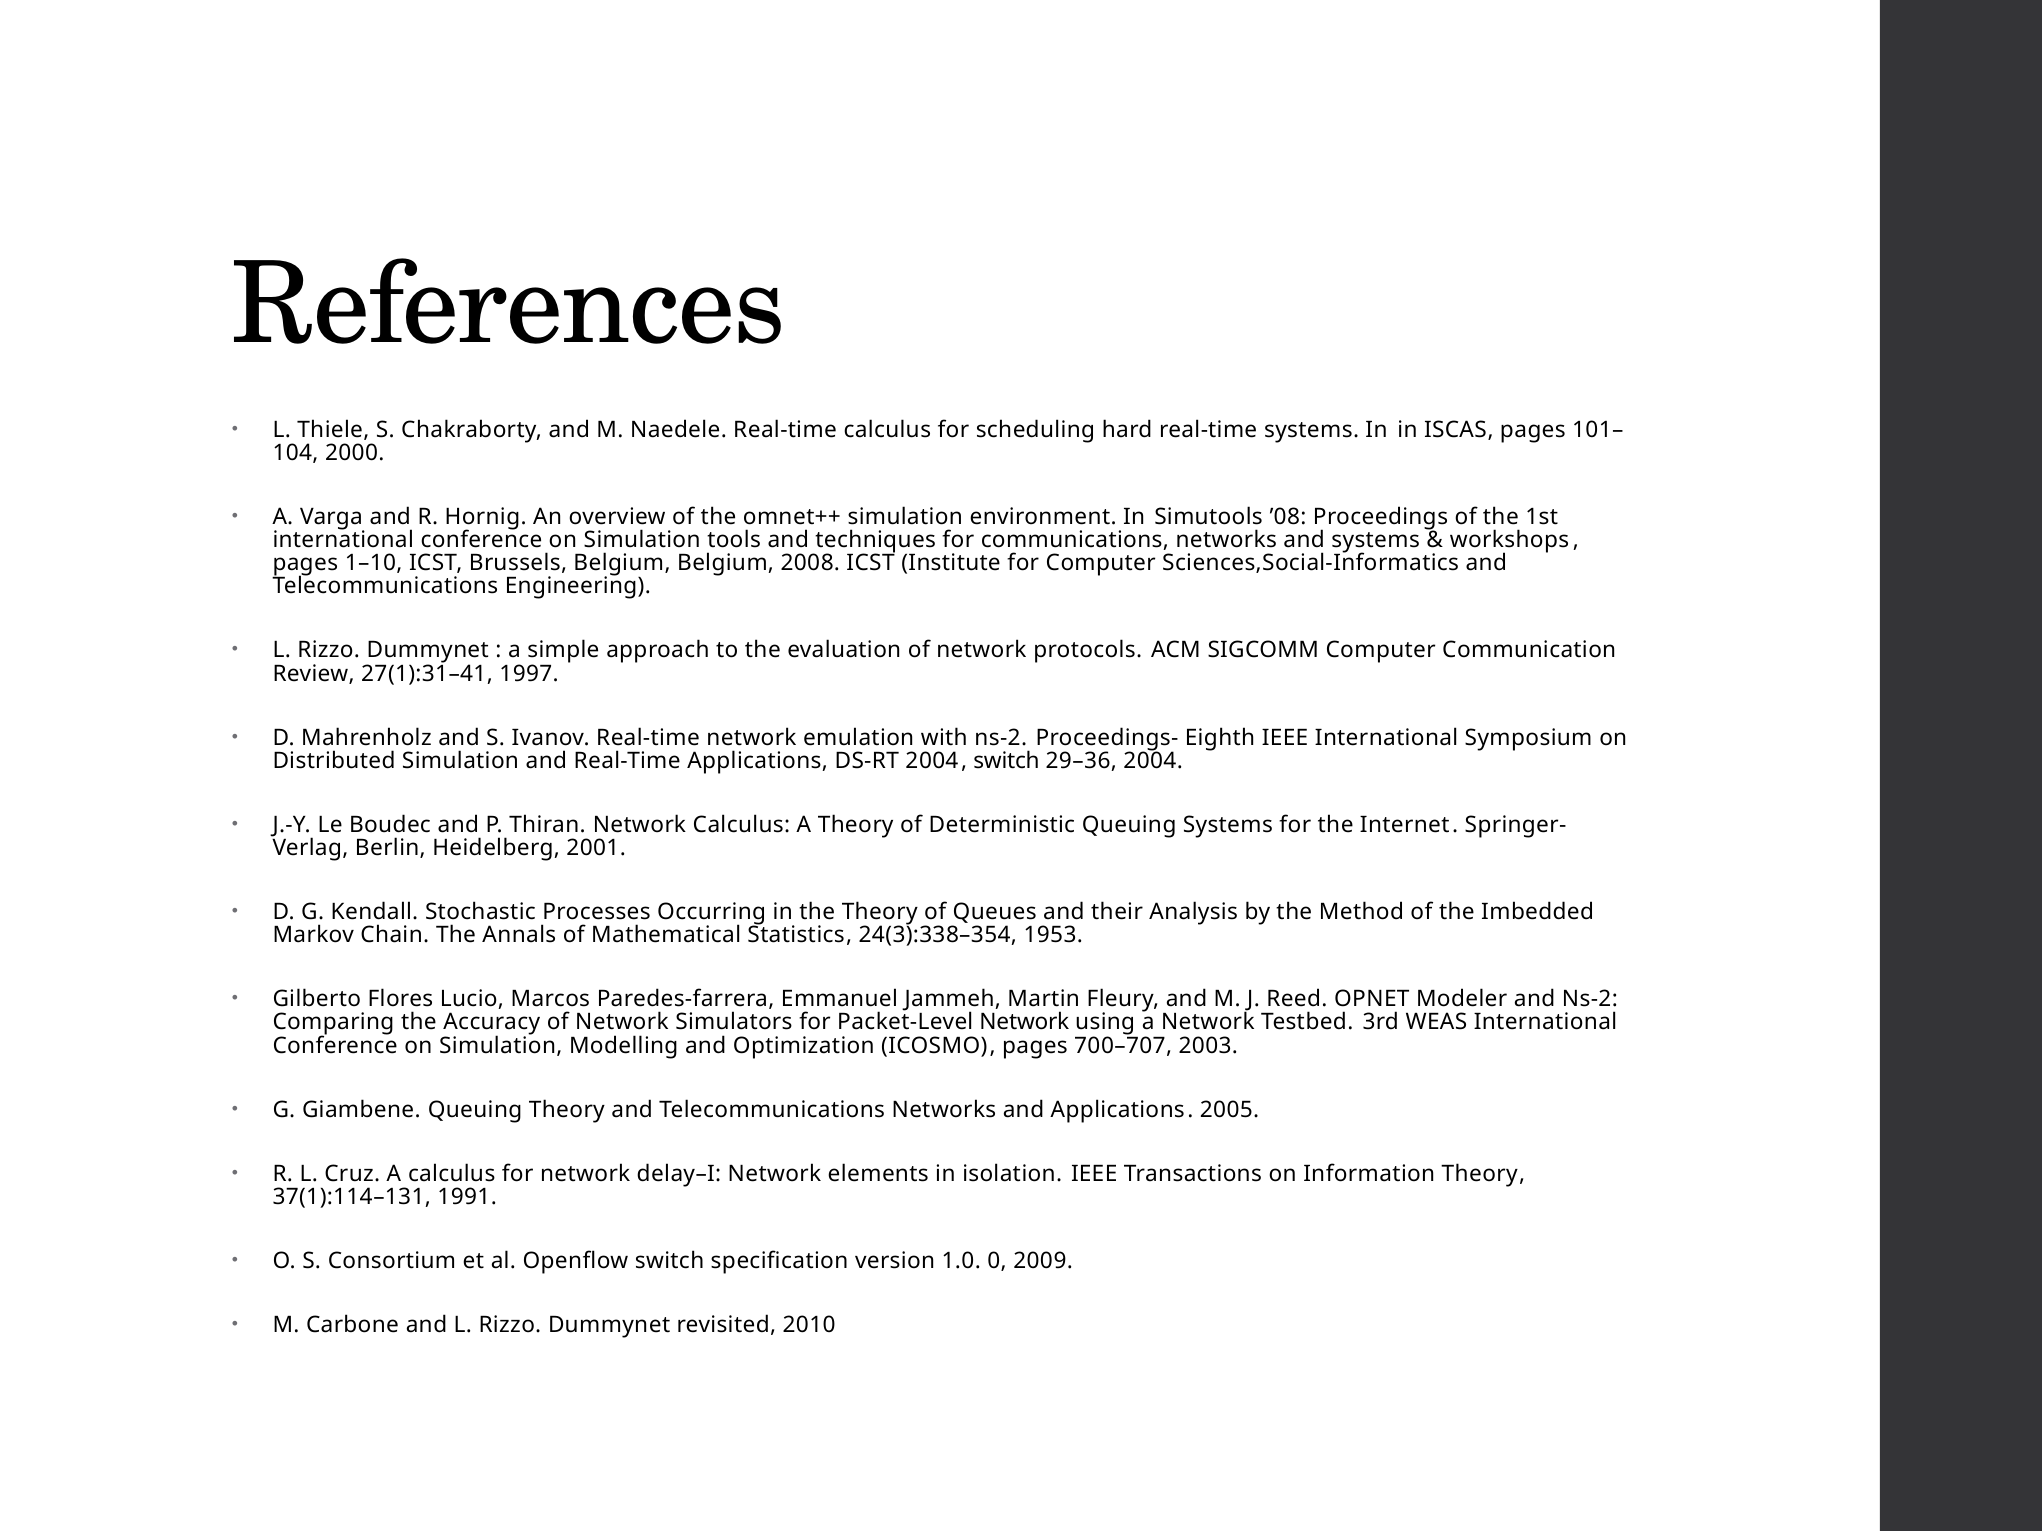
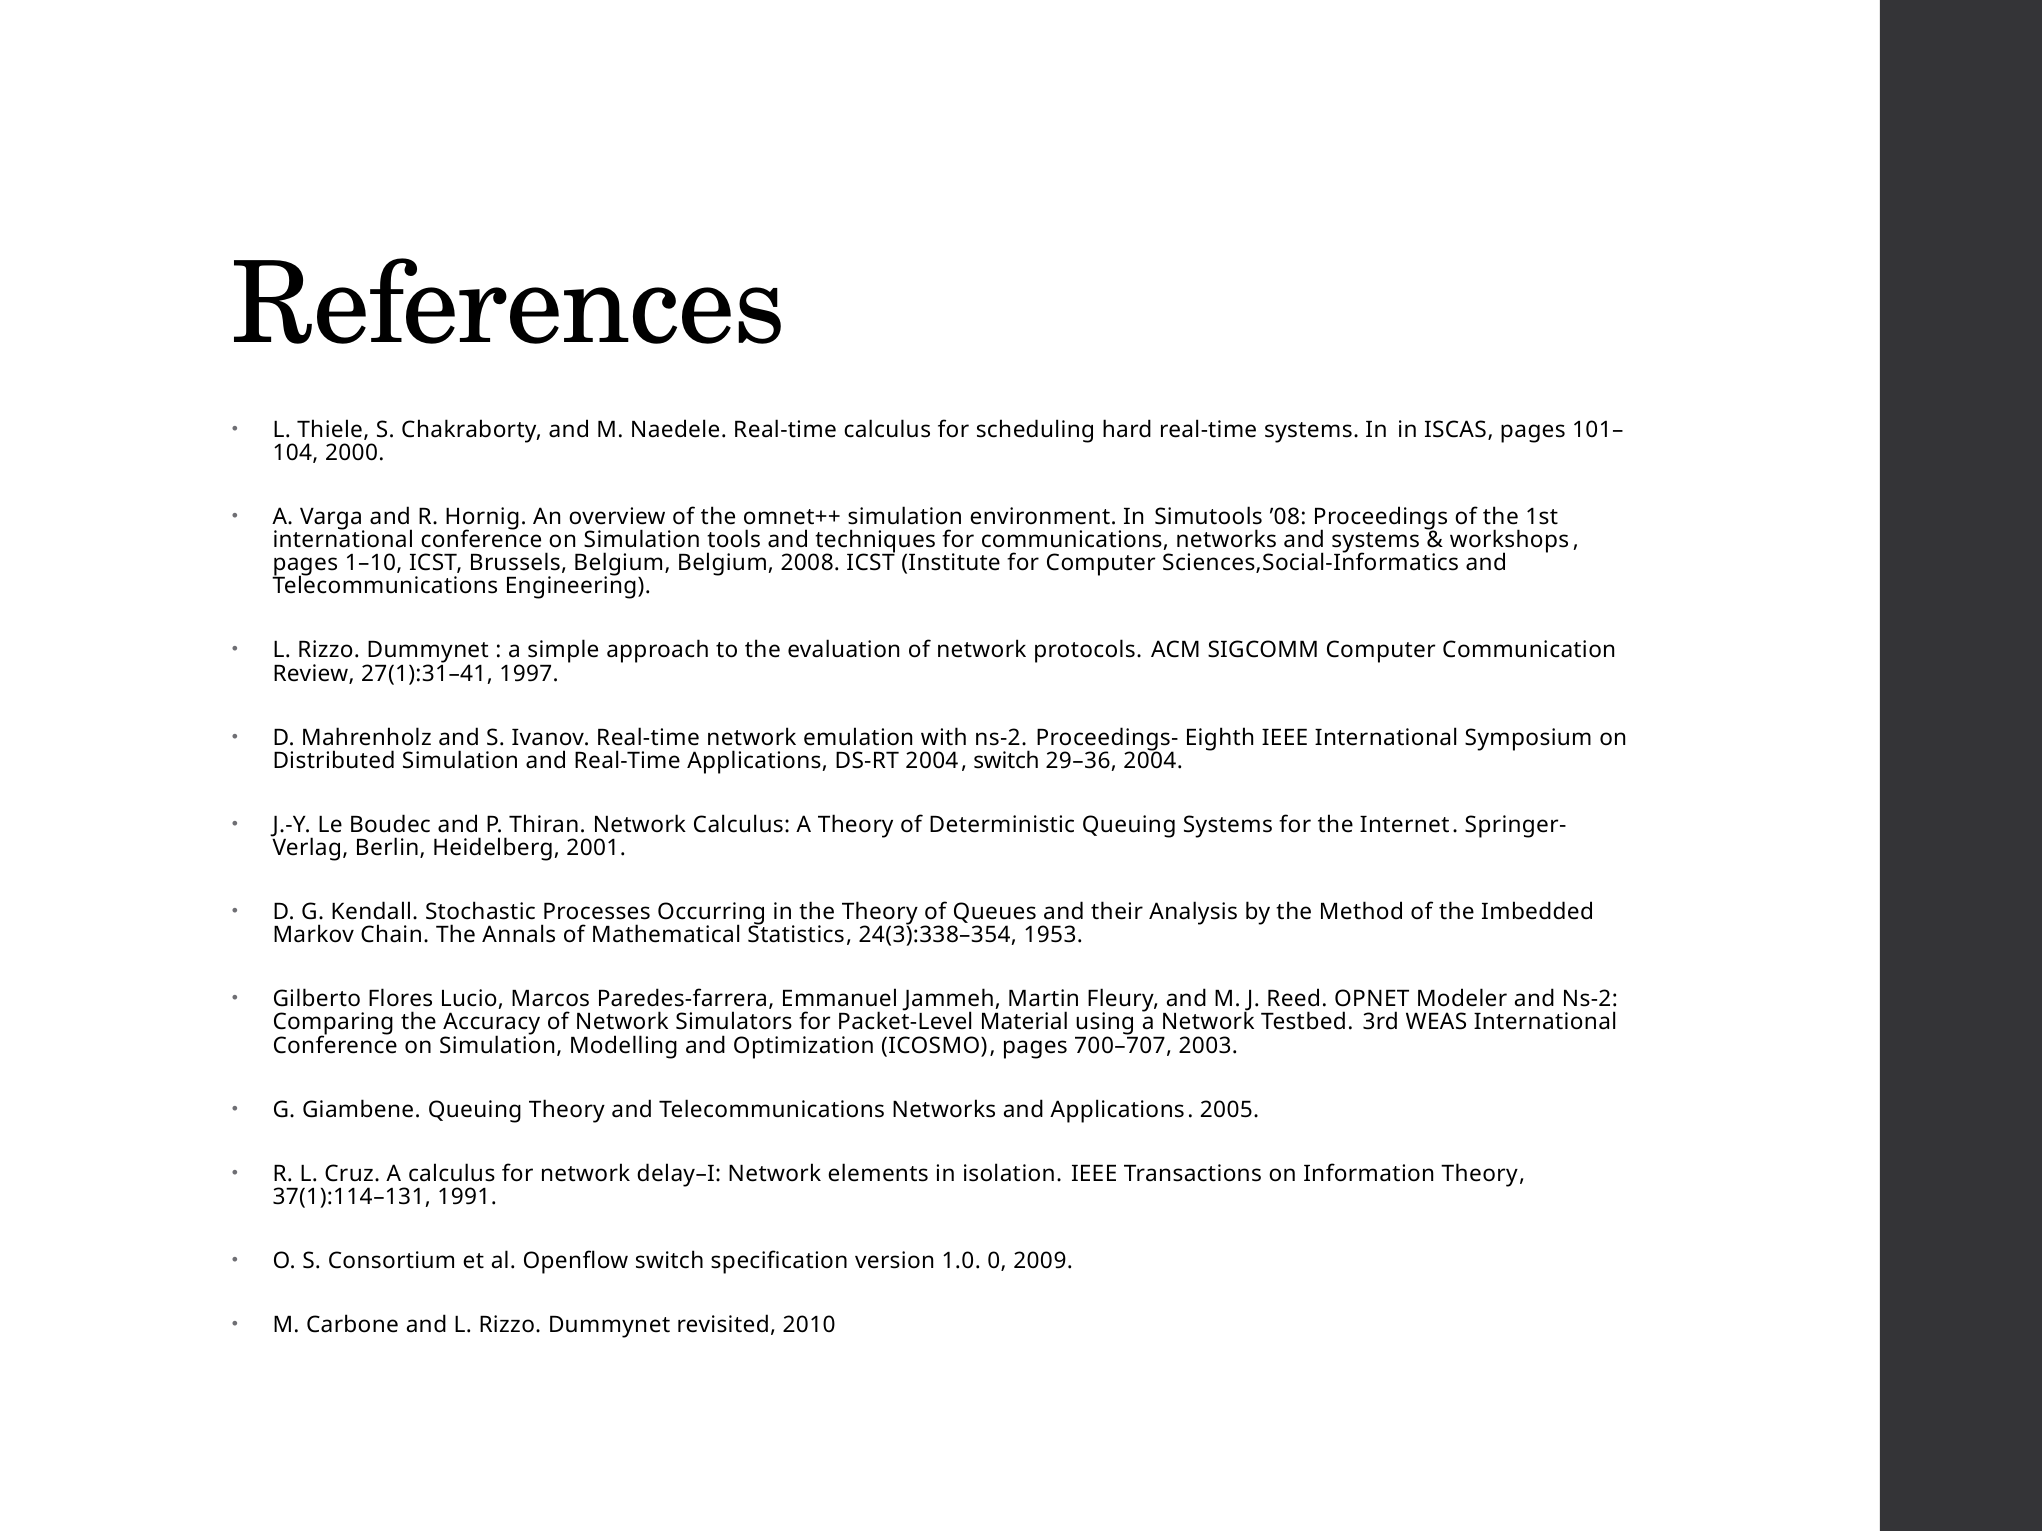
Packet-Level Network: Network -> Material
